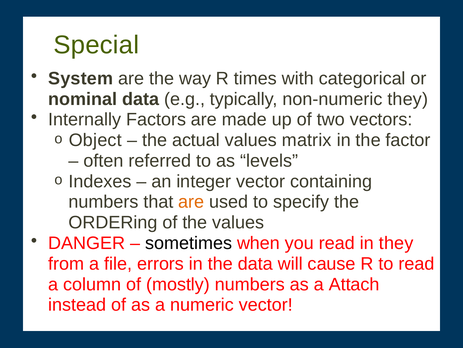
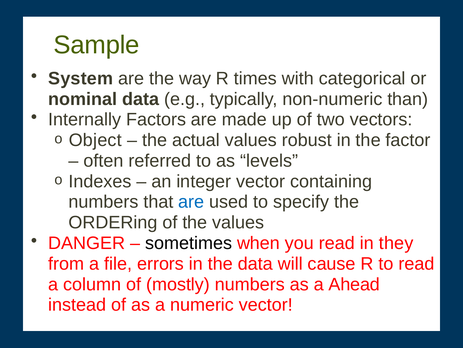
Special: Special -> Sample
non-numeric they: they -> than
matrix: matrix -> robust
are at (191, 202) colour: orange -> blue
Attach: Attach -> Ahead
